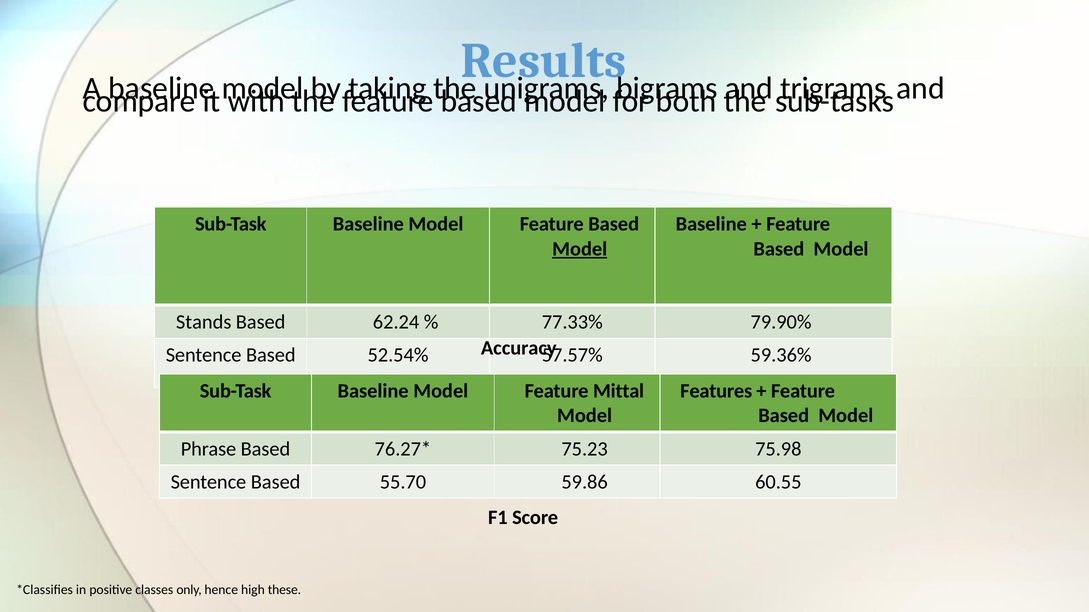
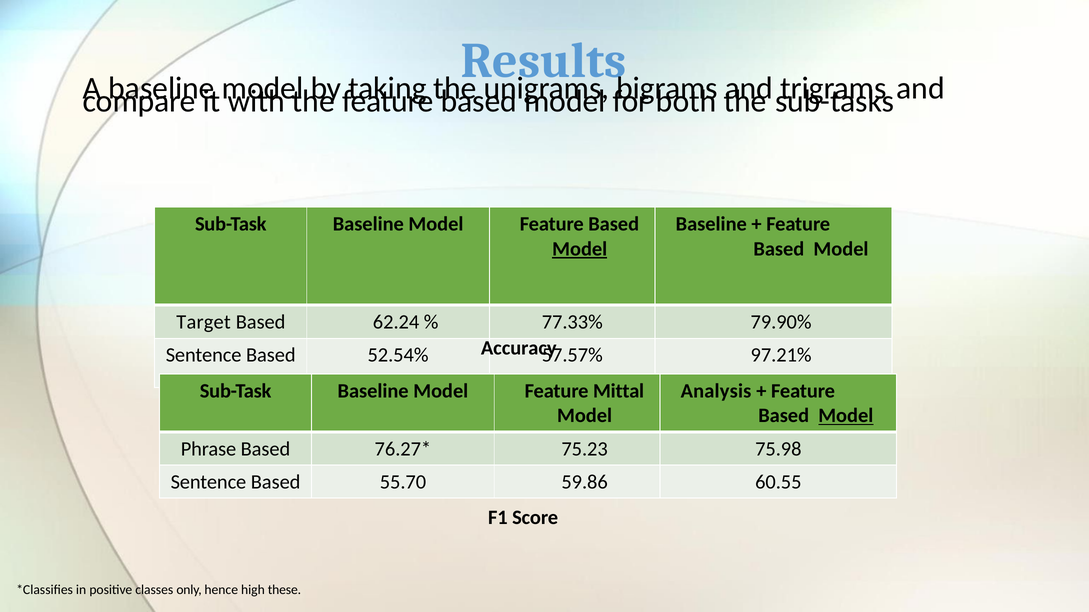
Stands: Stands -> Target
59.36%: 59.36% -> 97.21%
Features: Features -> Analysis
Model at (846, 416) underline: none -> present
